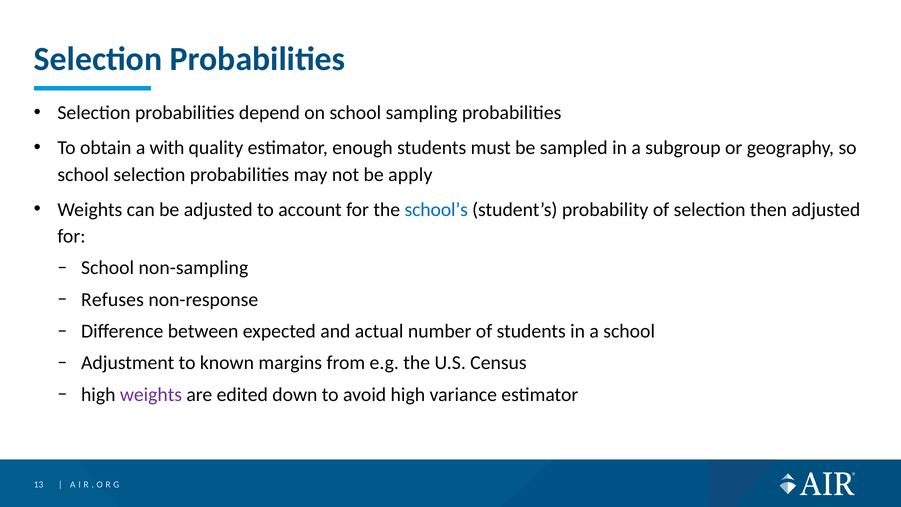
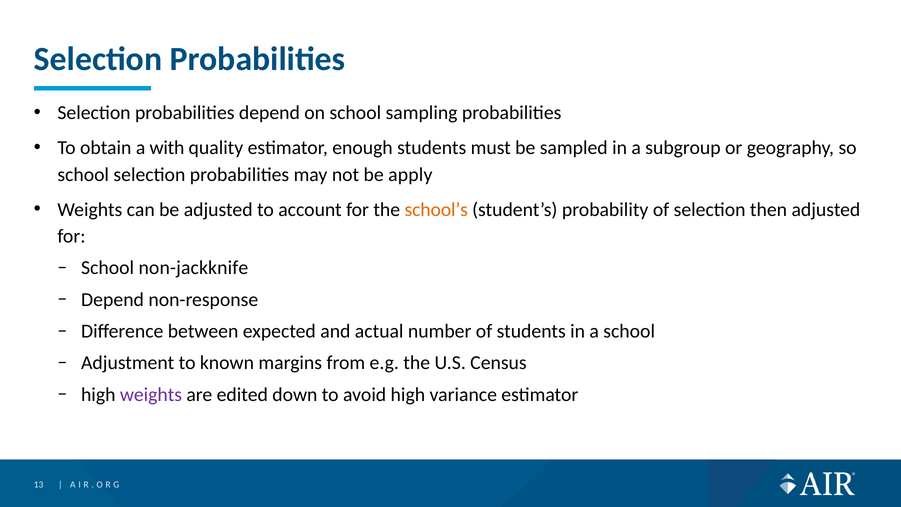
school’s colour: blue -> orange
non-sampling: non-sampling -> non-jackknife
Refuses at (112, 299): Refuses -> Depend
